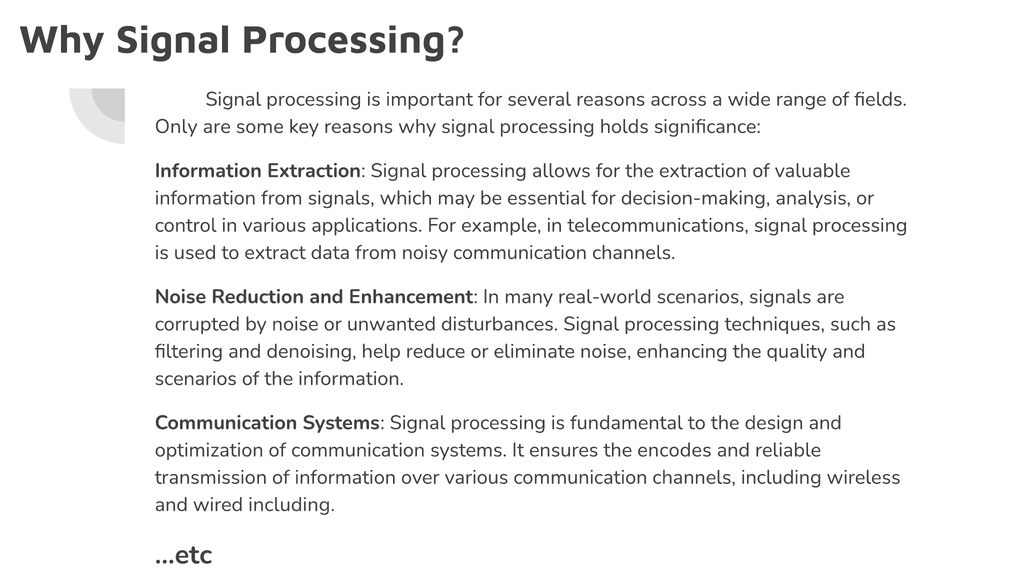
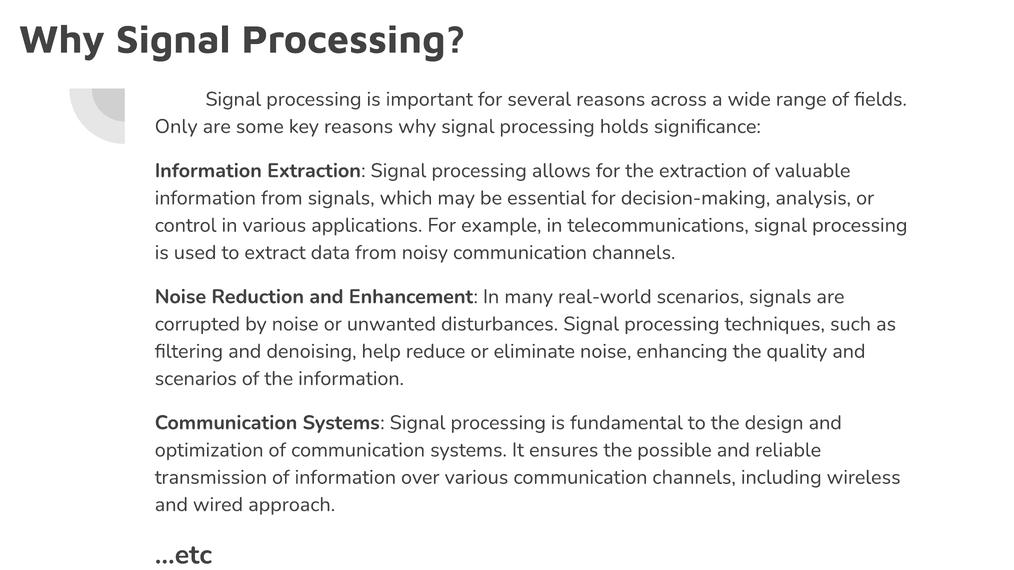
encodes: encodes -> possible
wired including: including -> approach
